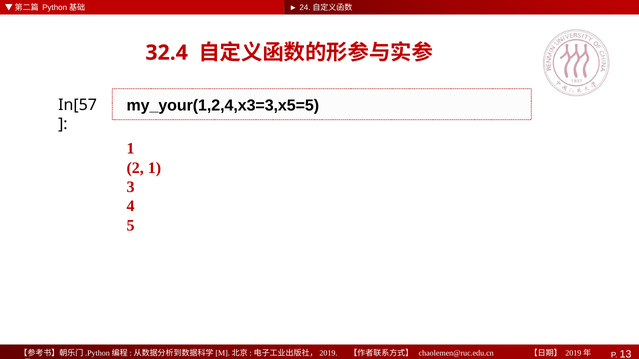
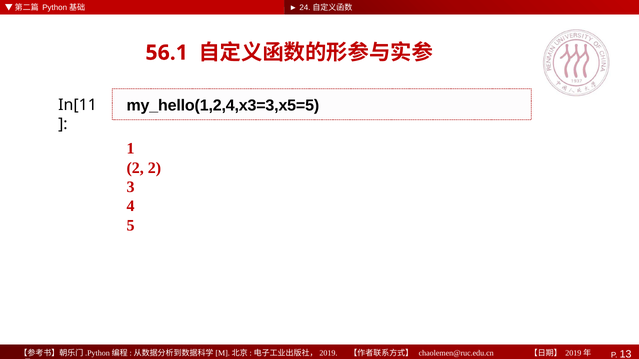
32.4: 32.4 -> 56.1
my_your(1,2,4,x3=3,x5=5: my_your(1,2,4,x3=3,x5=5 -> my_hello(1,2,4,x3=3,x5=5
In[57: In[57 -> In[11
2 1: 1 -> 2
